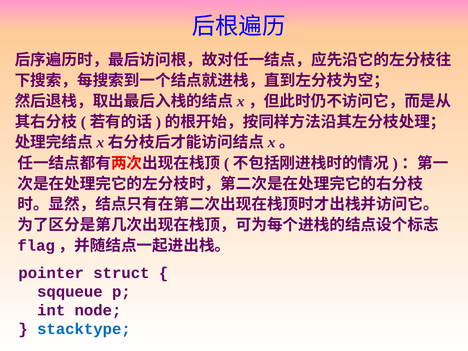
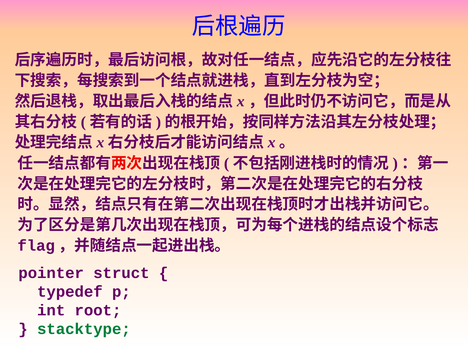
sqqueue: sqqueue -> typedef
node: node -> root
stacktype colour: blue -> green
